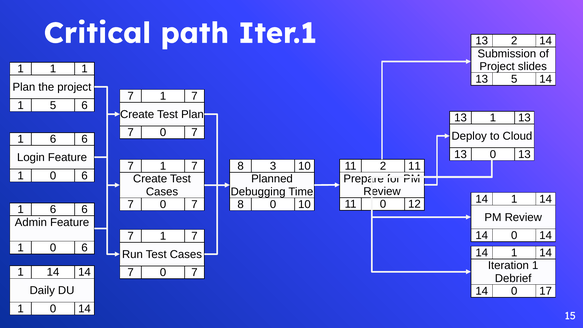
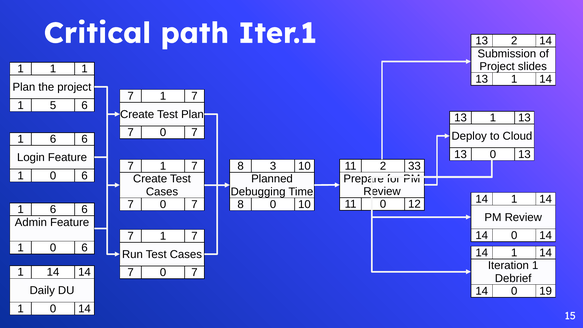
5 at (514, 79): 5 -> 1
2 11: 11 -> 33
17: 17 -> 19
